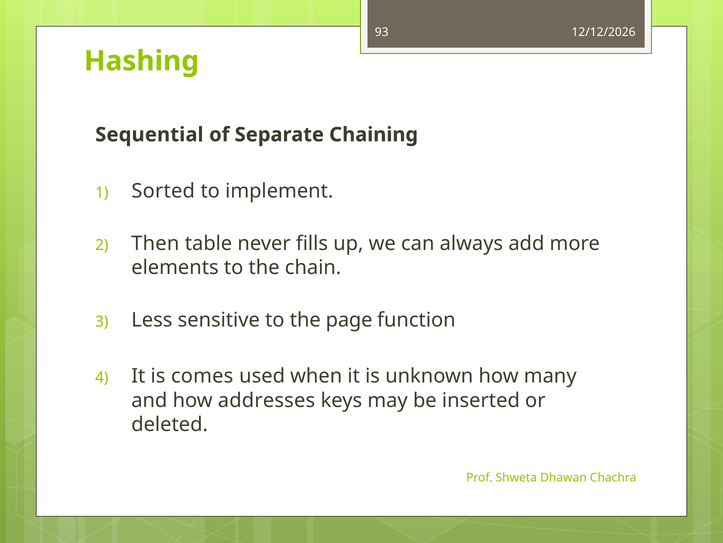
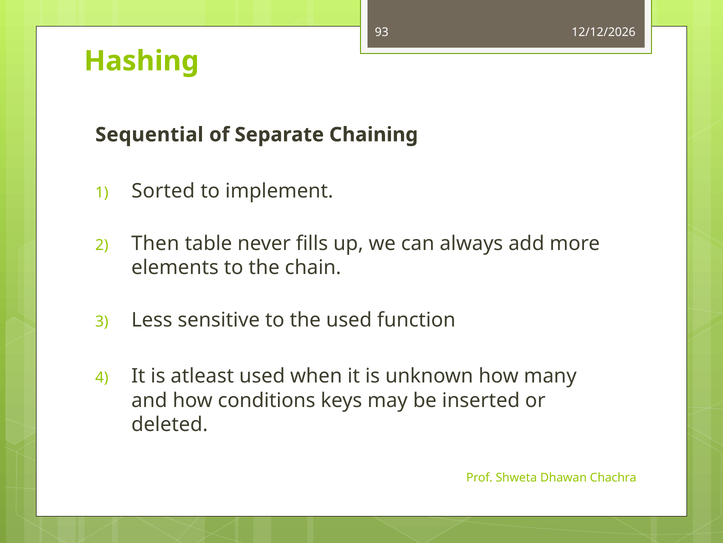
the page: page -> used
comes: comes -> atleast
addresses: addresses -> conditions
